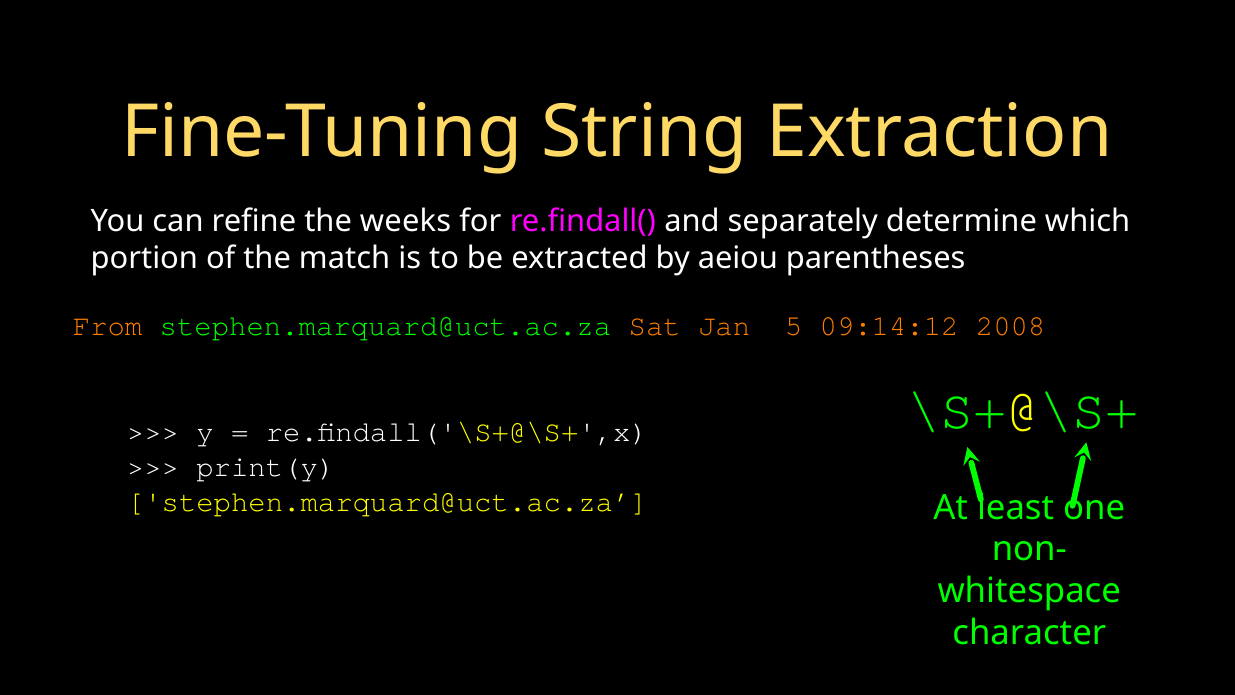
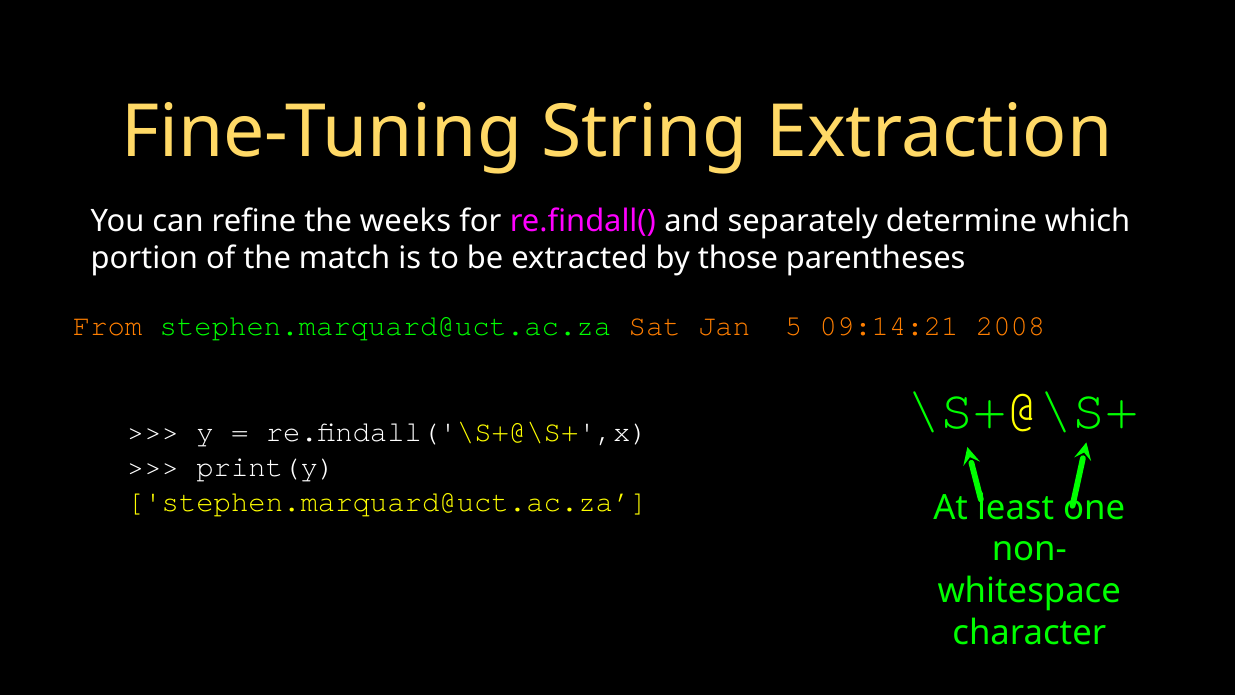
aeiou: aeiou -> those
09:14:12: 09:14:12 -> 09:14:21
